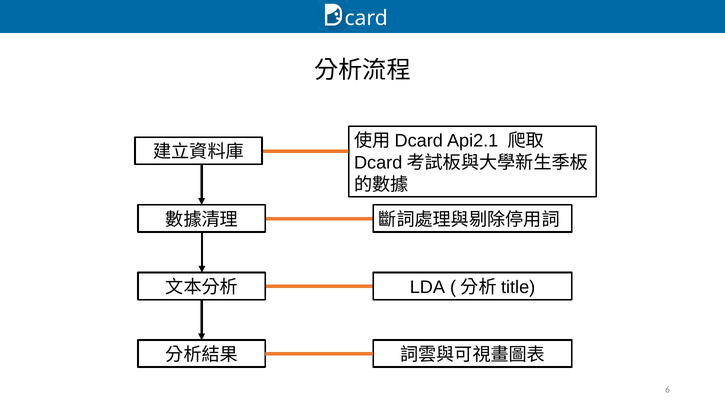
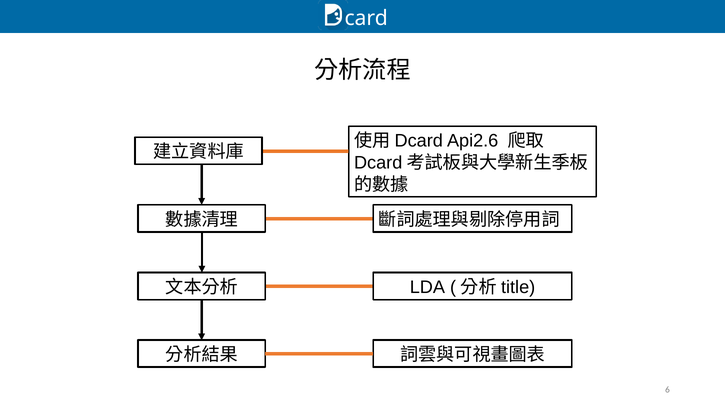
Api2.1: Api2.1 -> Api2.6
